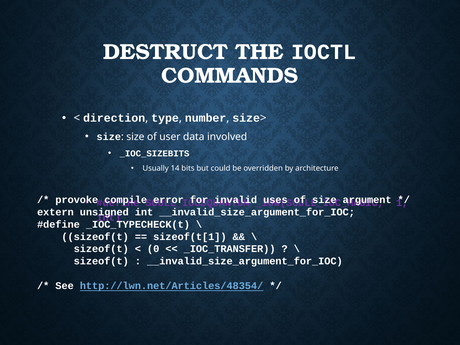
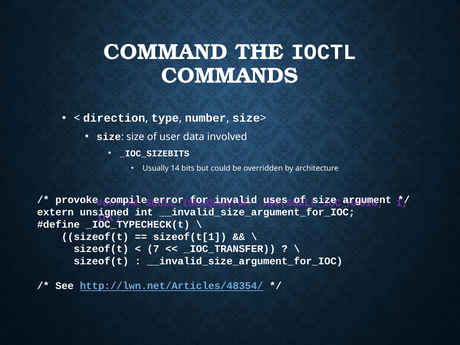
DESTRUCT: DESTRUCT -> COMMAND
0: 0 -> 7
